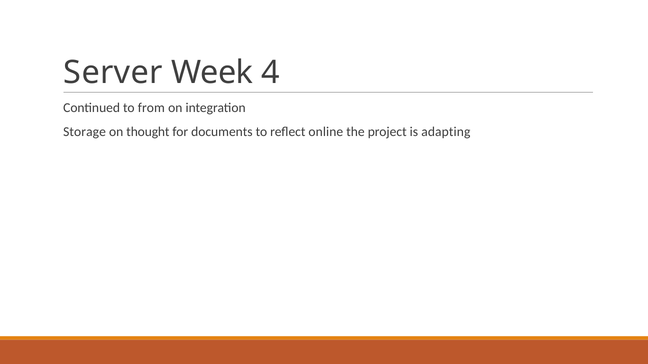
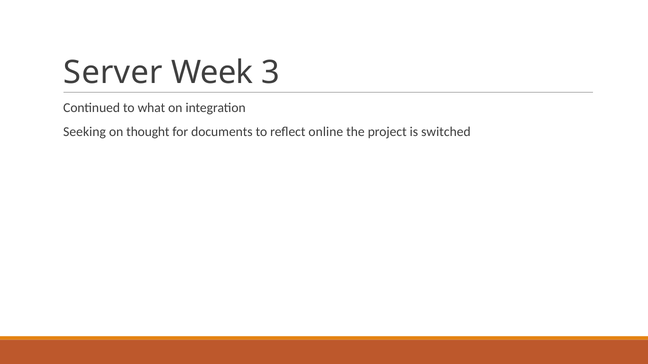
4: 4 -> 3
from: from -> what
Storage: Storage -> Seeking
adapting: adapting -> switched
